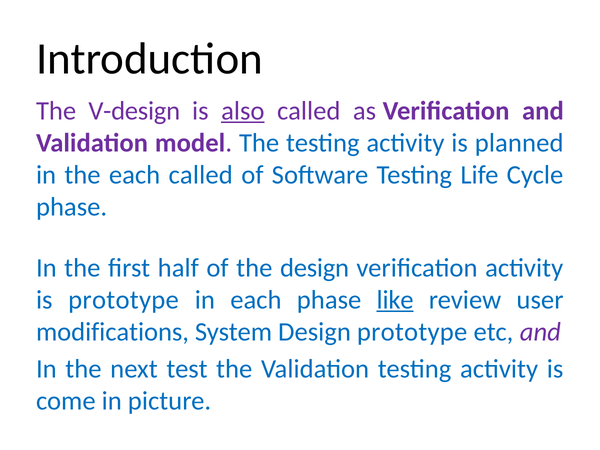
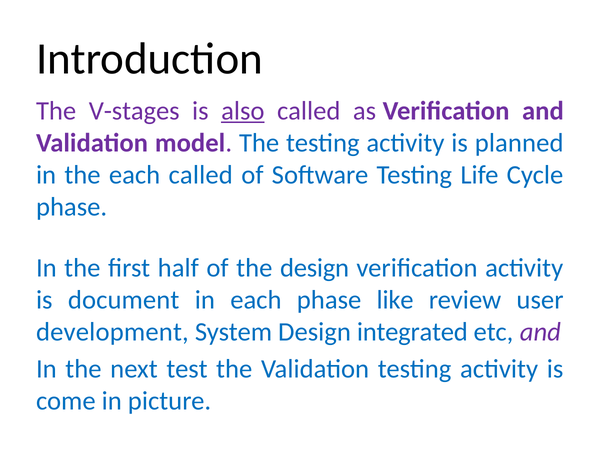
V-design: V-design -> V-stages
is prototype: prototype -> document
like underline: present -> none
modifications: modifications -> development
Design prototype: prototype -> integrated
